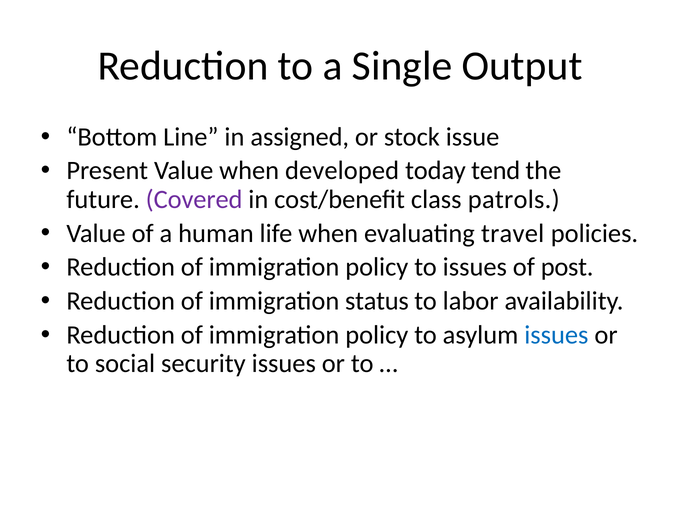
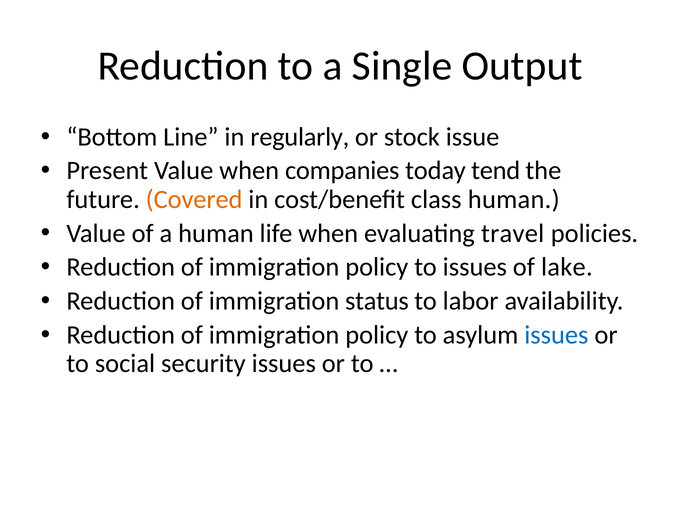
assigned: assigned -> regularly
developed: developed -> companies
Covered colour: purple -> orange
class patrols: patrols -> human
post: post -> lake
